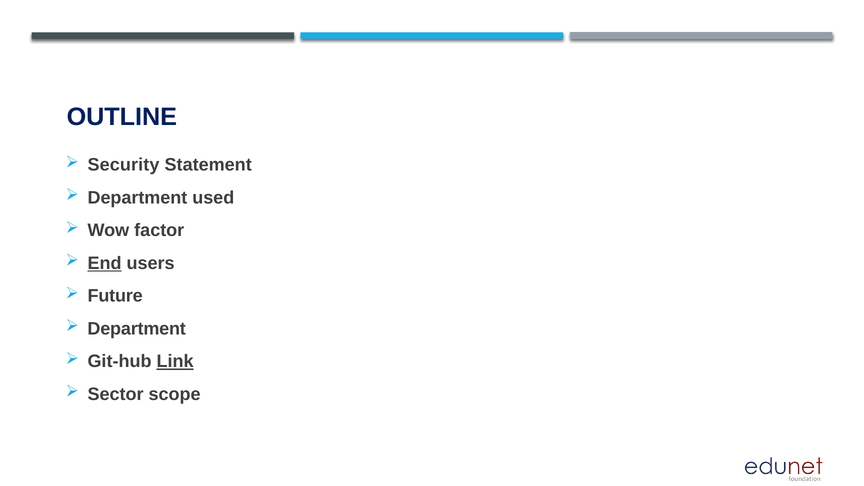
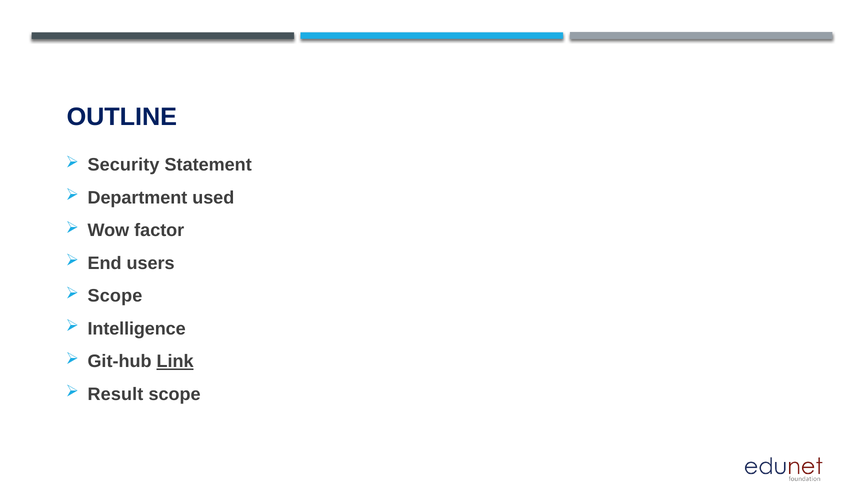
End underline: present -> none
Future at (115, 296): Future -> Scope
Department at (137, 329): Department -> Intelligence
Sector: Sector -> Result
